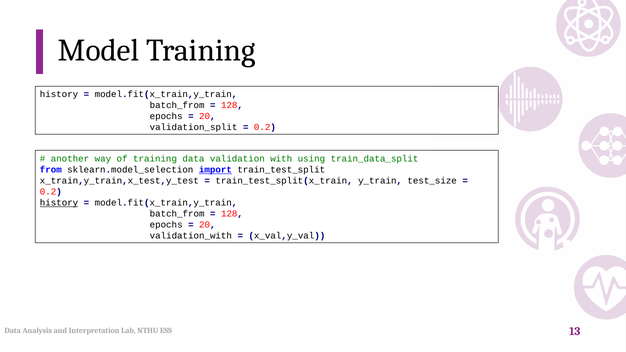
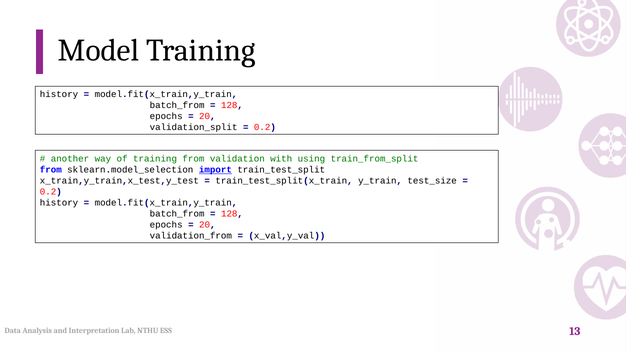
of training data: data -> from
train_data_split: train_data_split -> train_from_split
history at (59, 203) underline: present -> none
validation_with: validation_with -> validation_from
